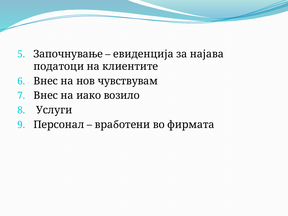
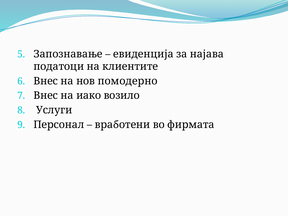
Започнување: Започнување -> Запознавање
чувствувам: чувствувам -> помодерно
